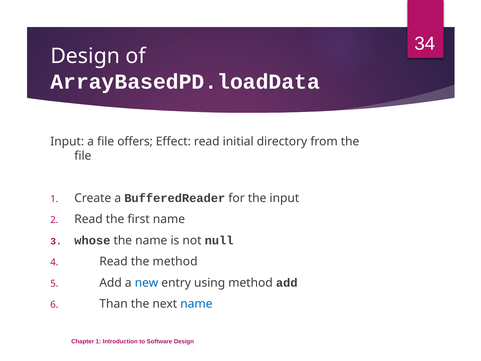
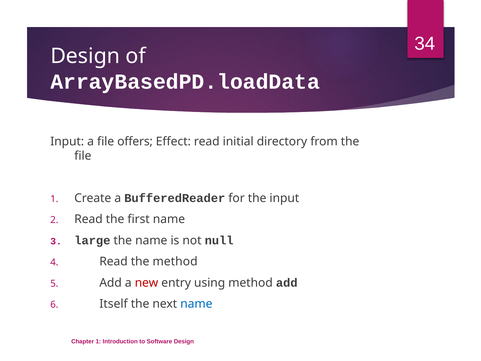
whose: whose -> large
new colour: blue -> red
Than: Than -> Itself
